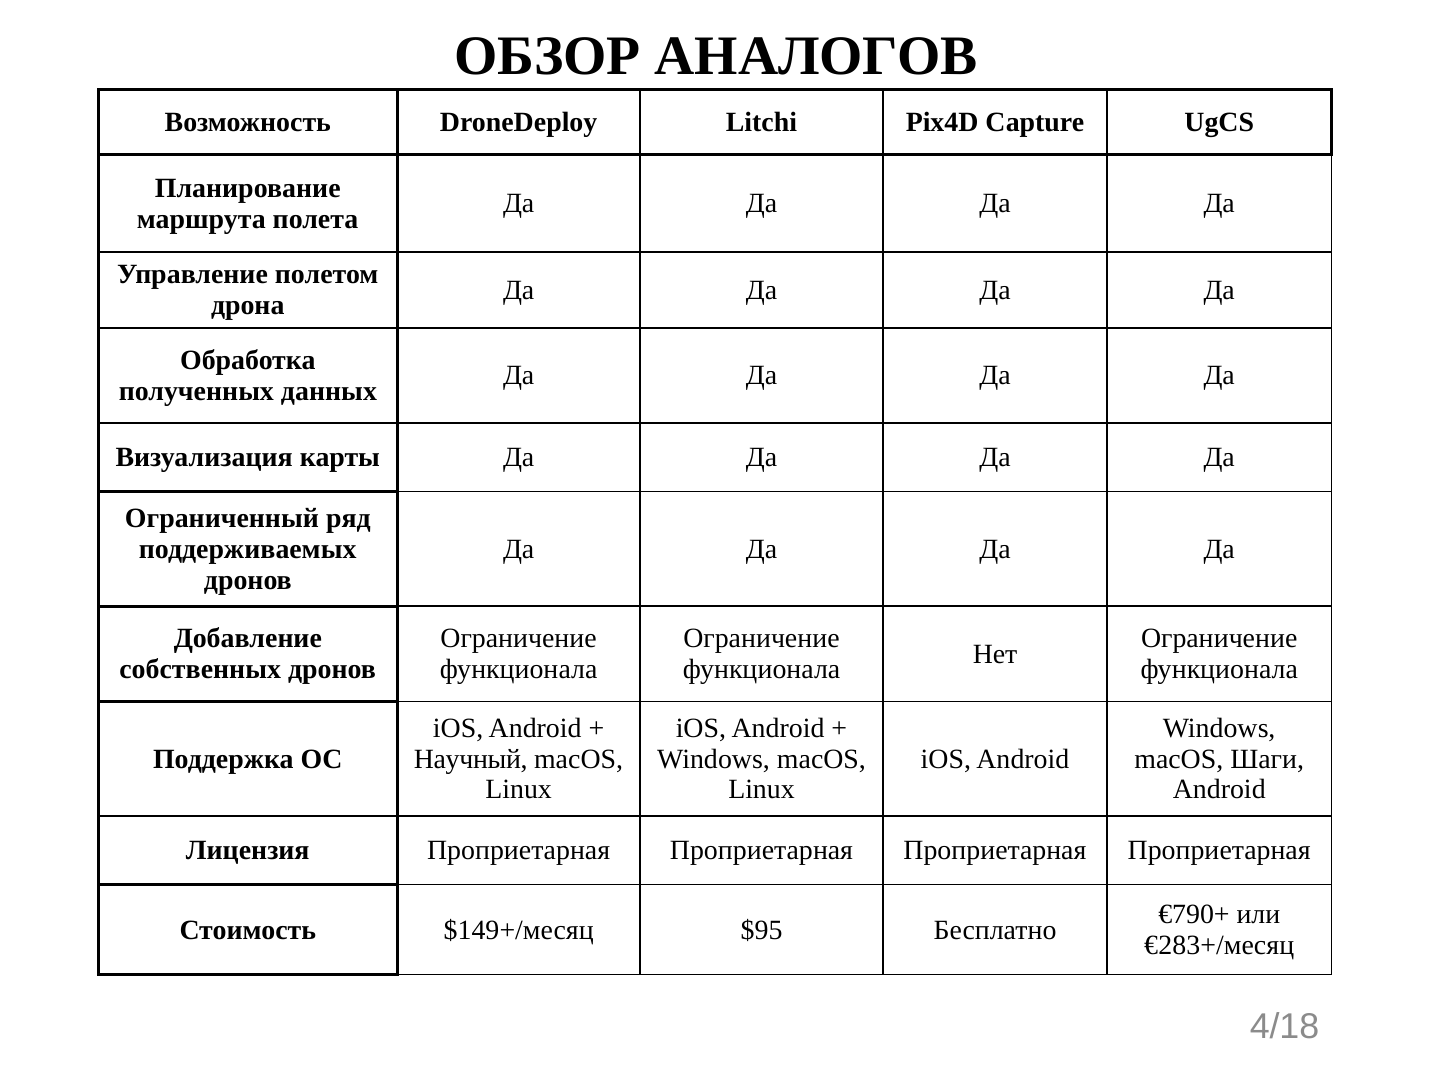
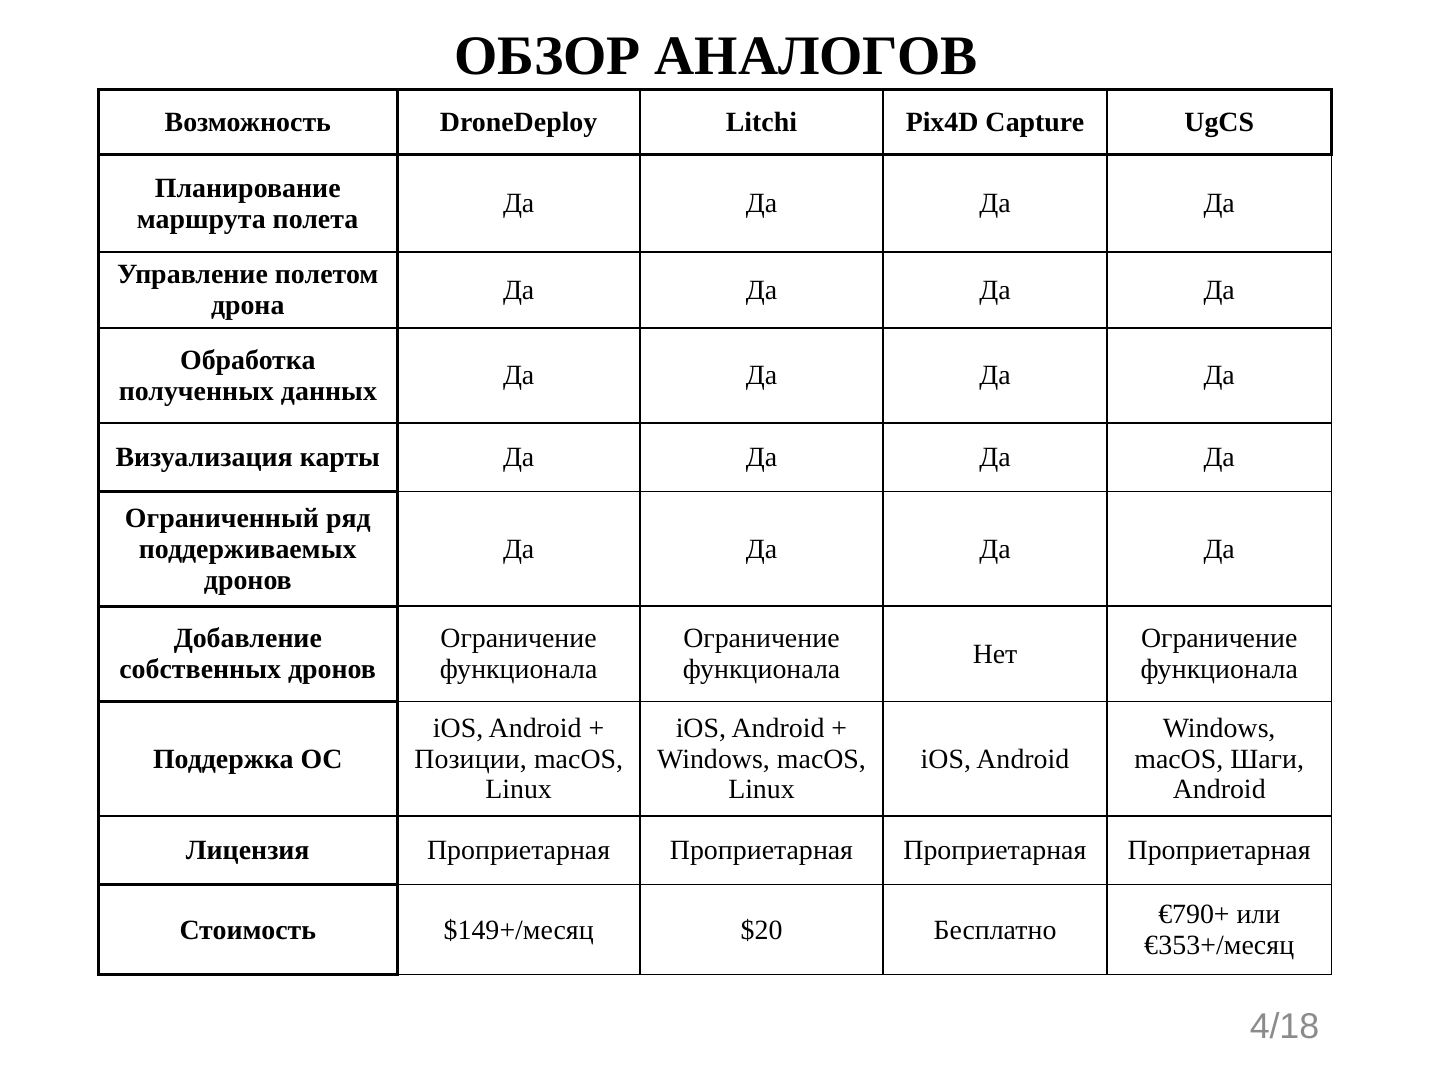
Научный: Научный -> Позиции
$95: $95 -> $20
€283+/месяц: €283+/месяц -> €353+/месяц
